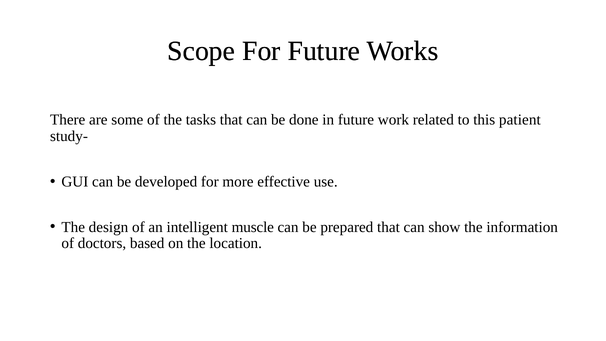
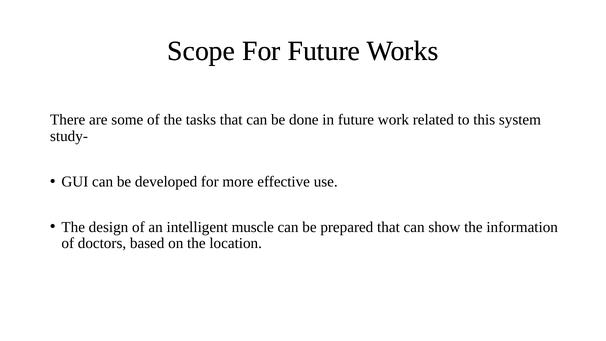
patient: patient -> system
